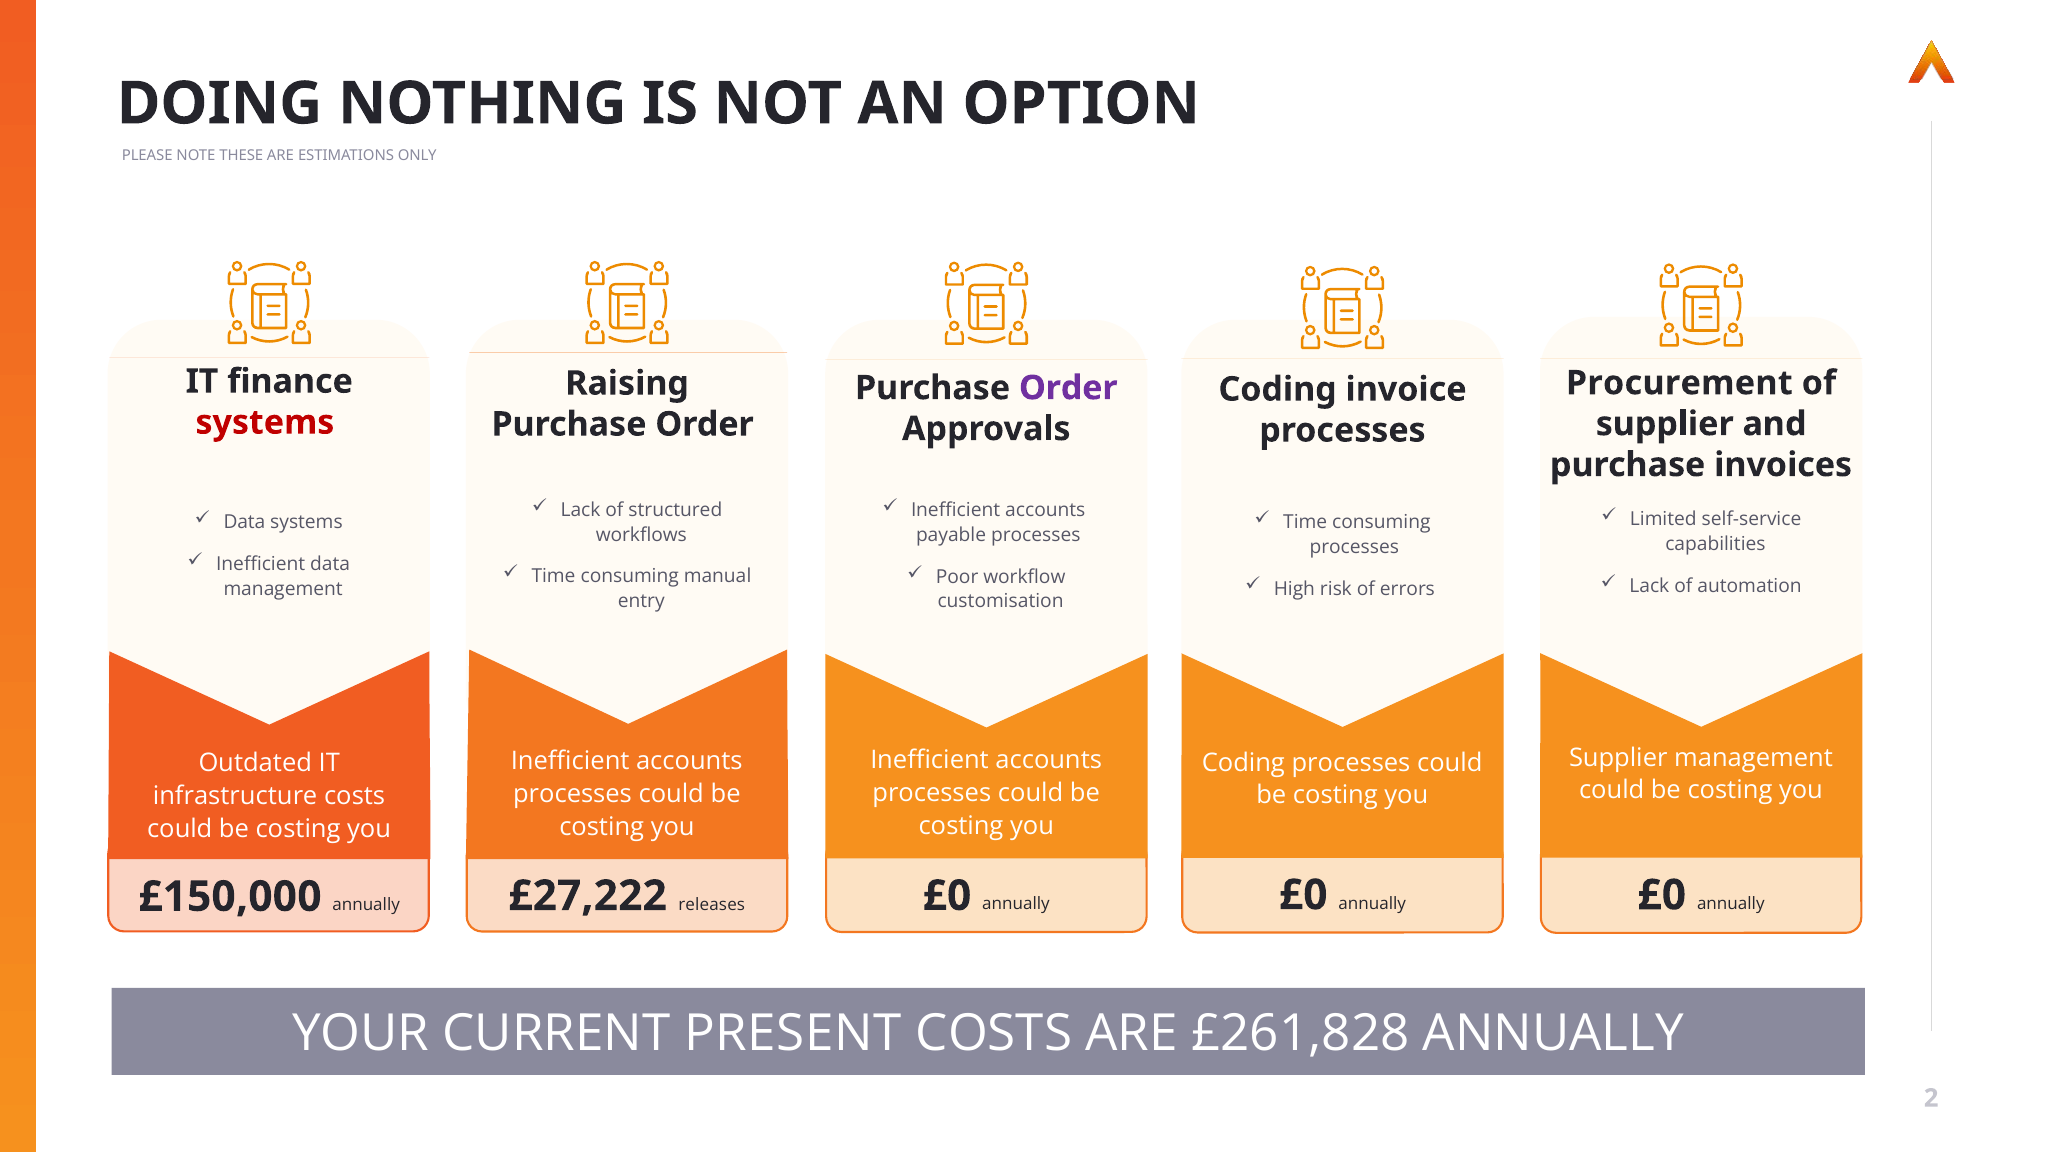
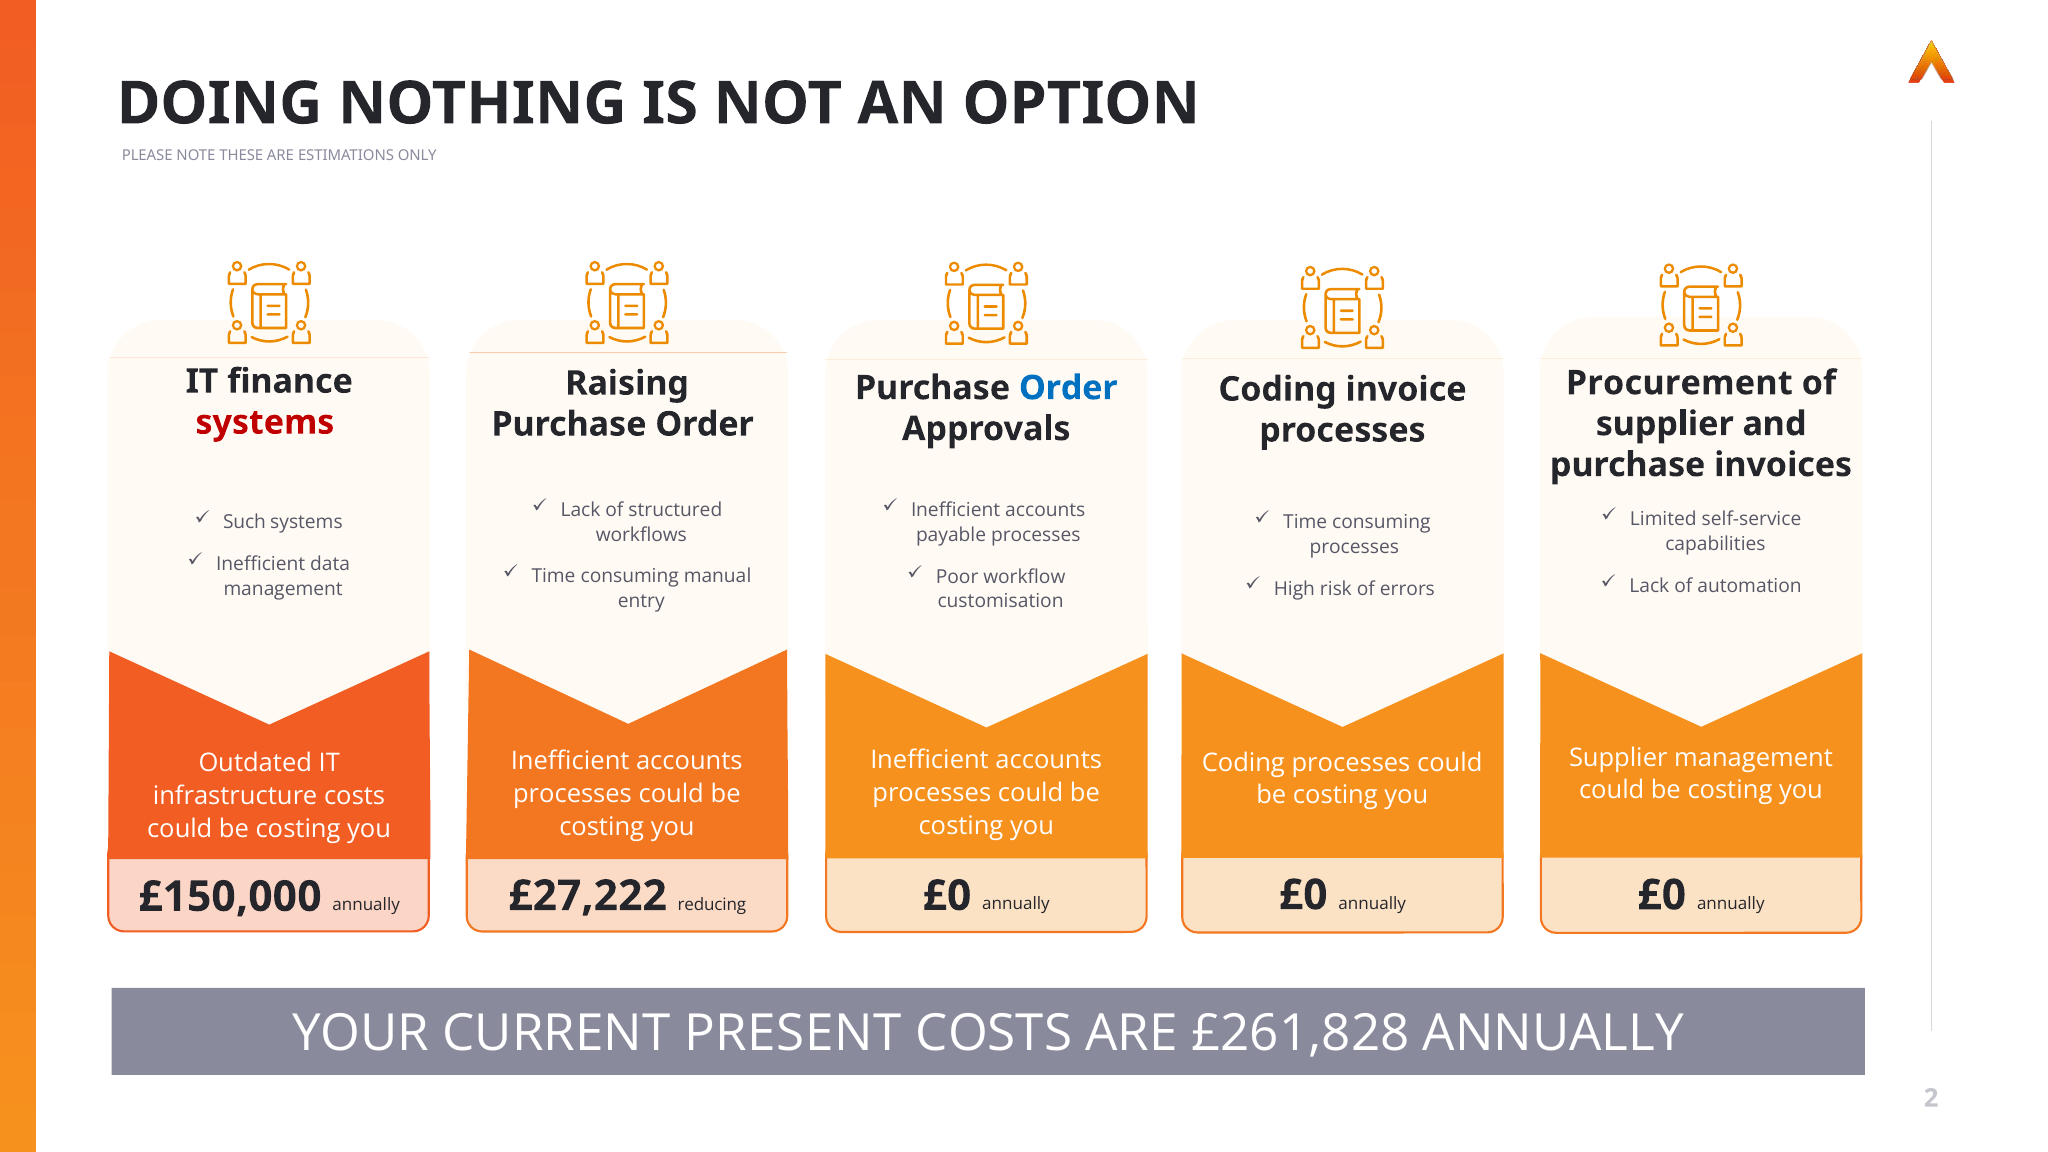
Order at (1068, 388) colour: purple -> blue
Data at (244, 522): Data -> Such
releases: releases -> reducing
